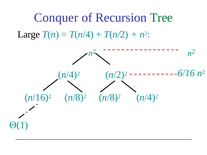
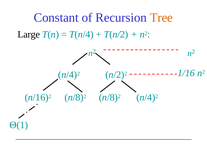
Conquer: Conquer -> Constant
Tree colour: green -> orange
6/16: 6/16 -> 1/16
